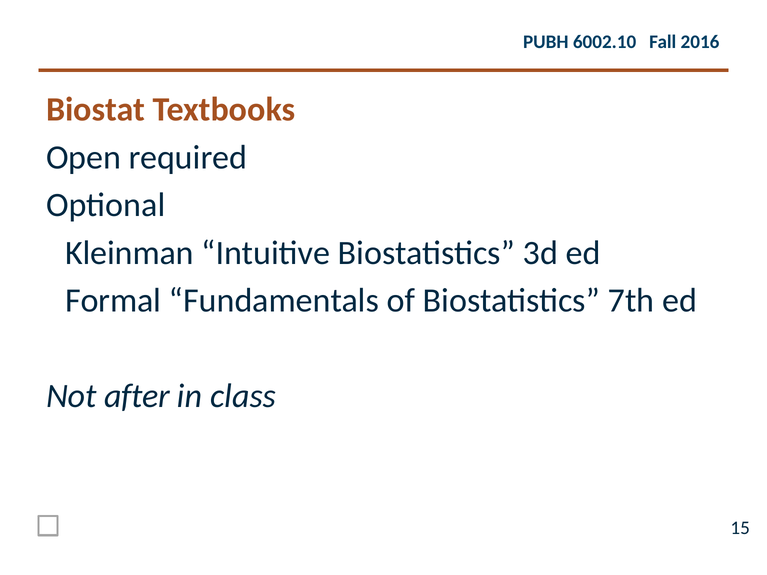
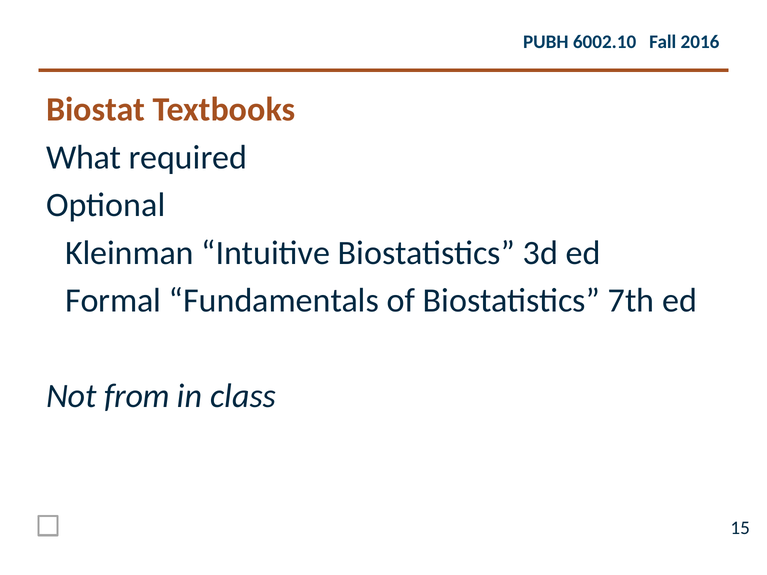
Open: Open -> What
after: after -> from
